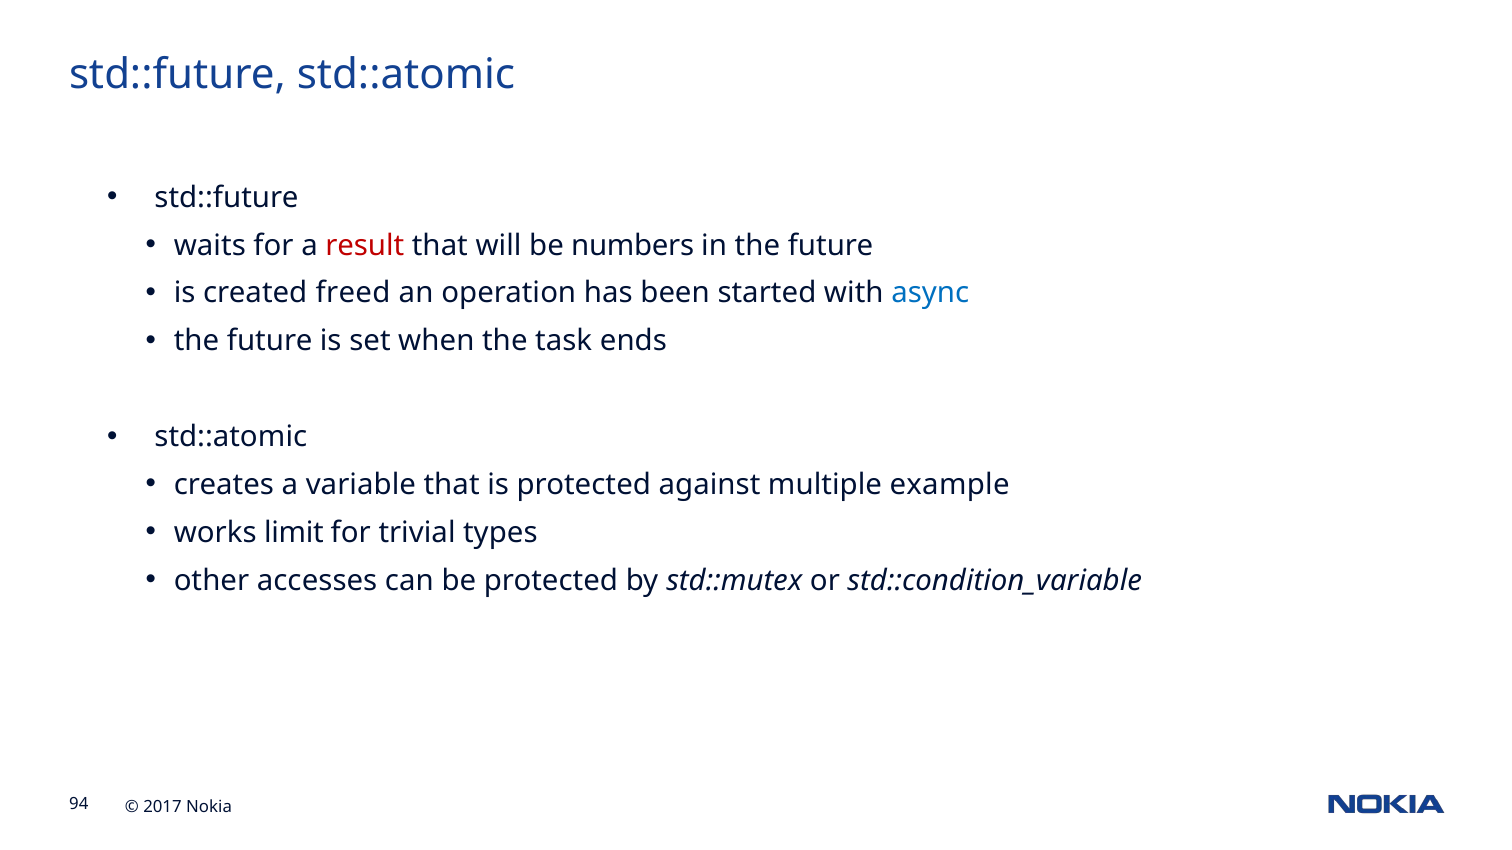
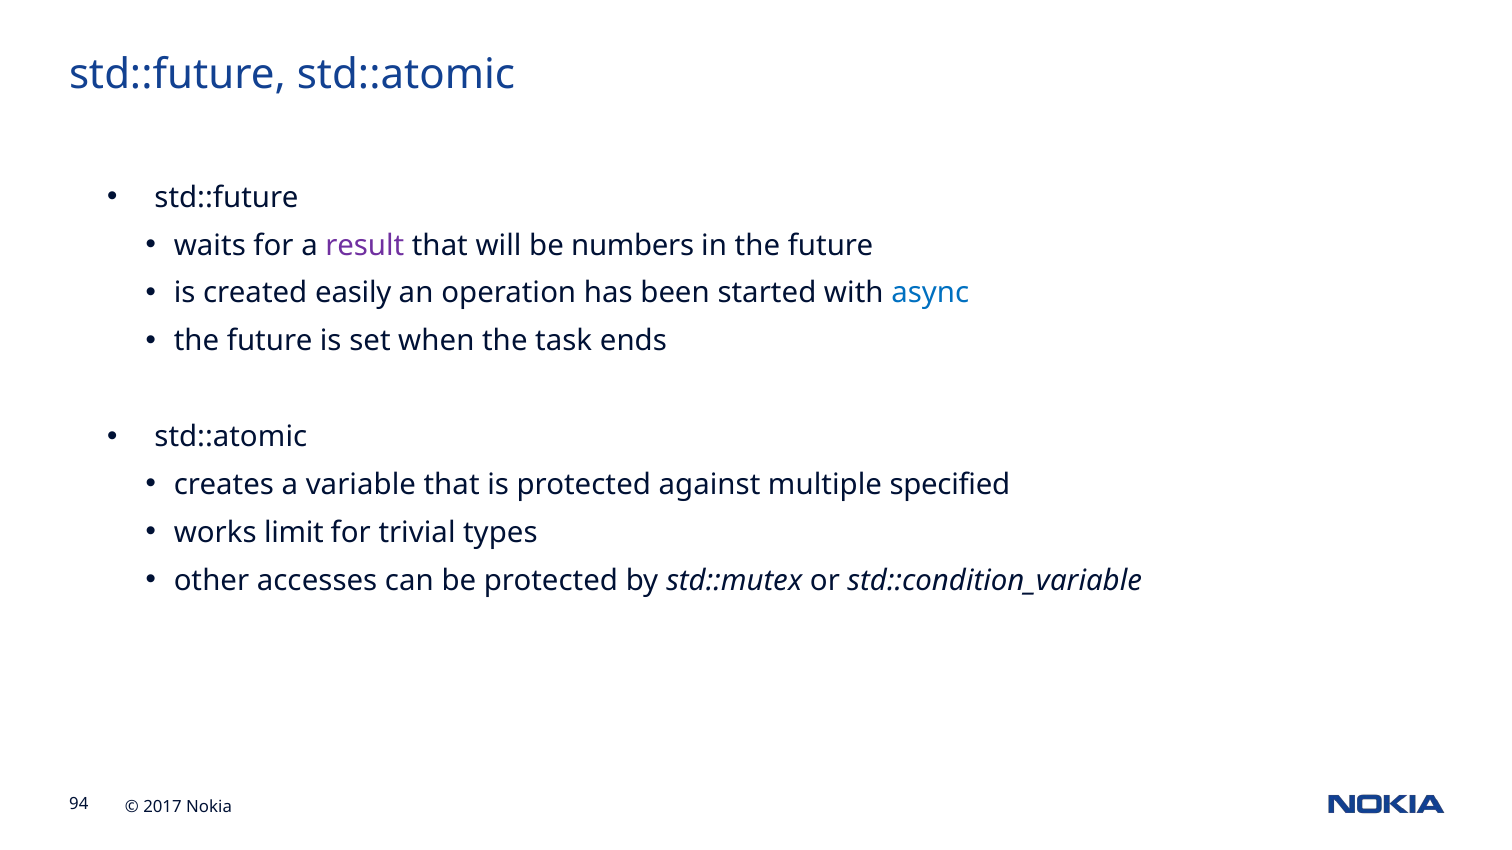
result colour: red -> purple
freed: freed -> easily
example: example -> specified
